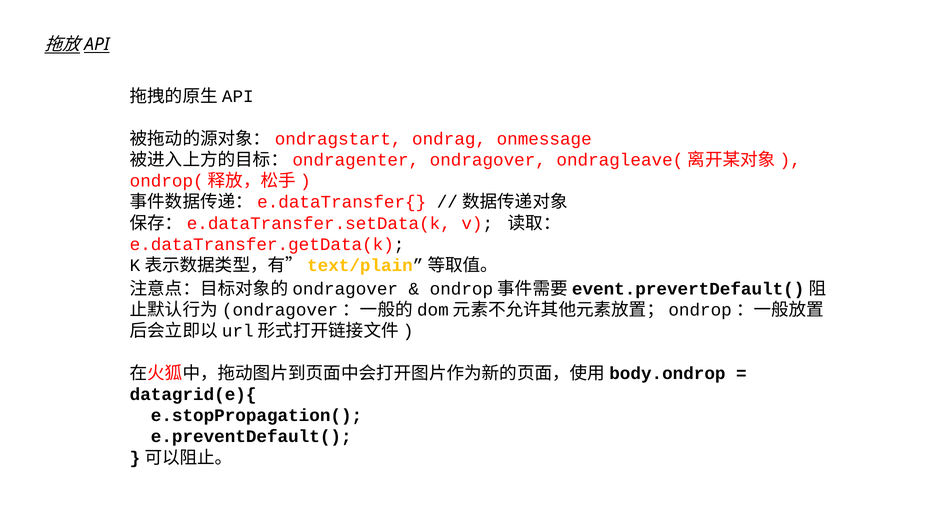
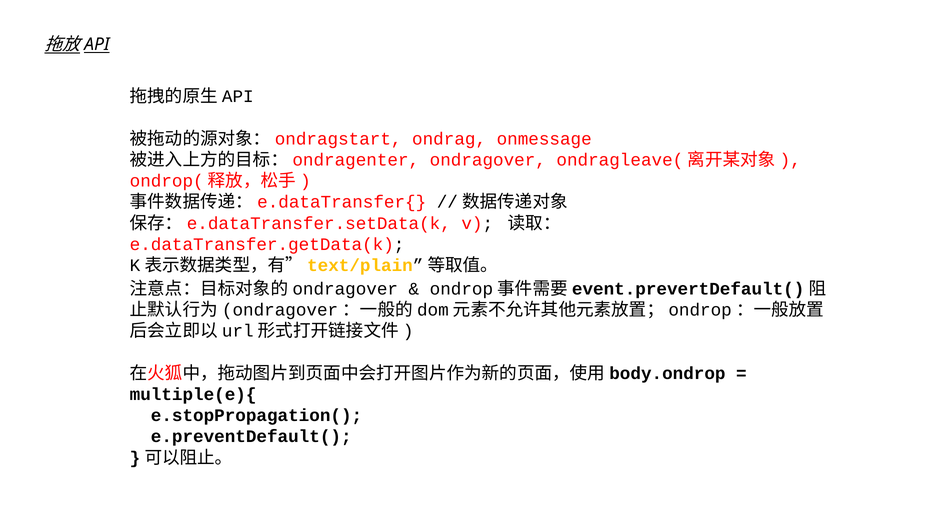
datagrid(e){: datagrid(e){ -> multiple(e){
